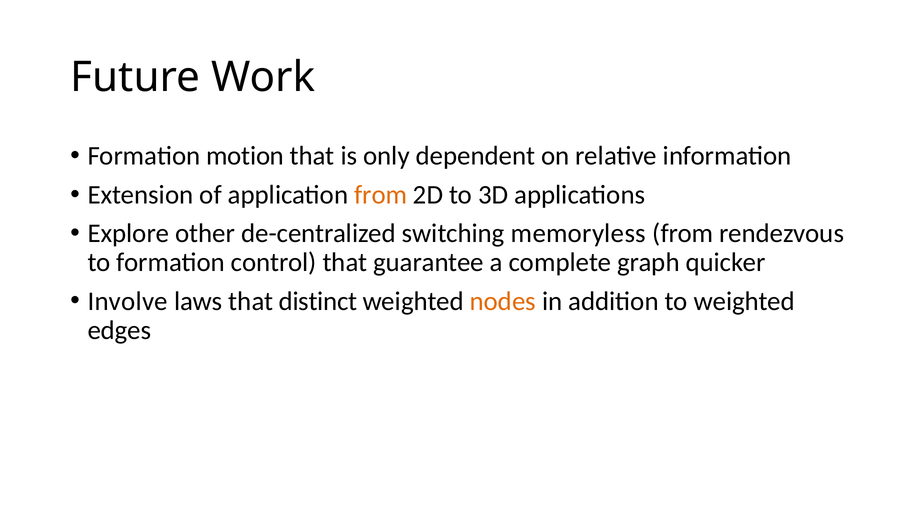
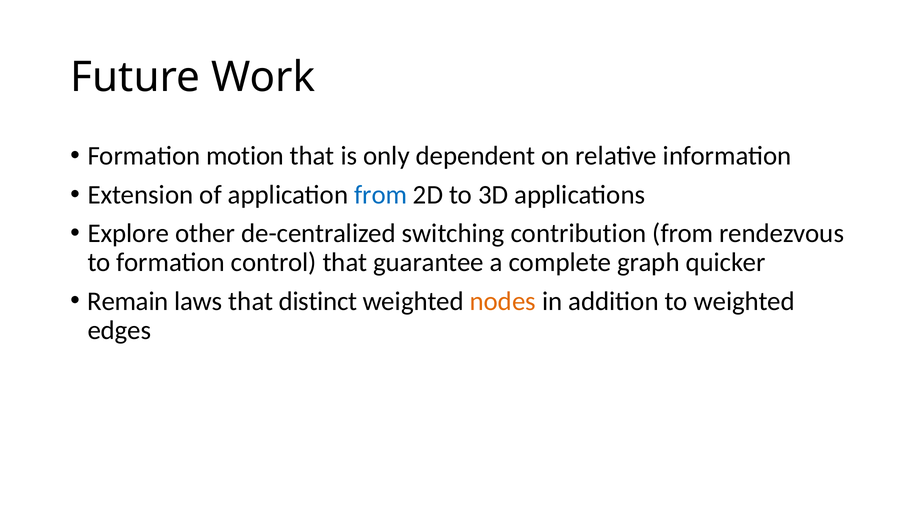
from at (381, 195) colour: orange -> blue
memoryless: memoryless -> contribution
Involve: Involve -> Remain
